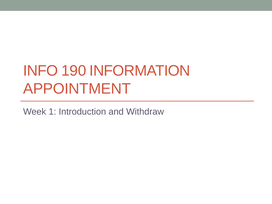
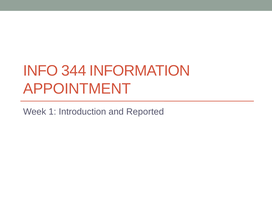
190: 190 -> 344
Withdraw: Withdraw -> Reported
